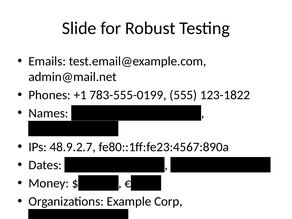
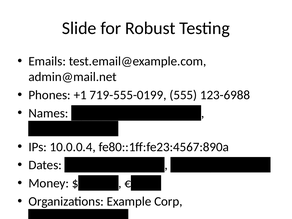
783-555-0199: 783-555-0199 -> 719-555-0199
123-1822: 123-1822 -> 123-6988
48.9.2.7: 48.9.2.7 -> 10.0.0.4
